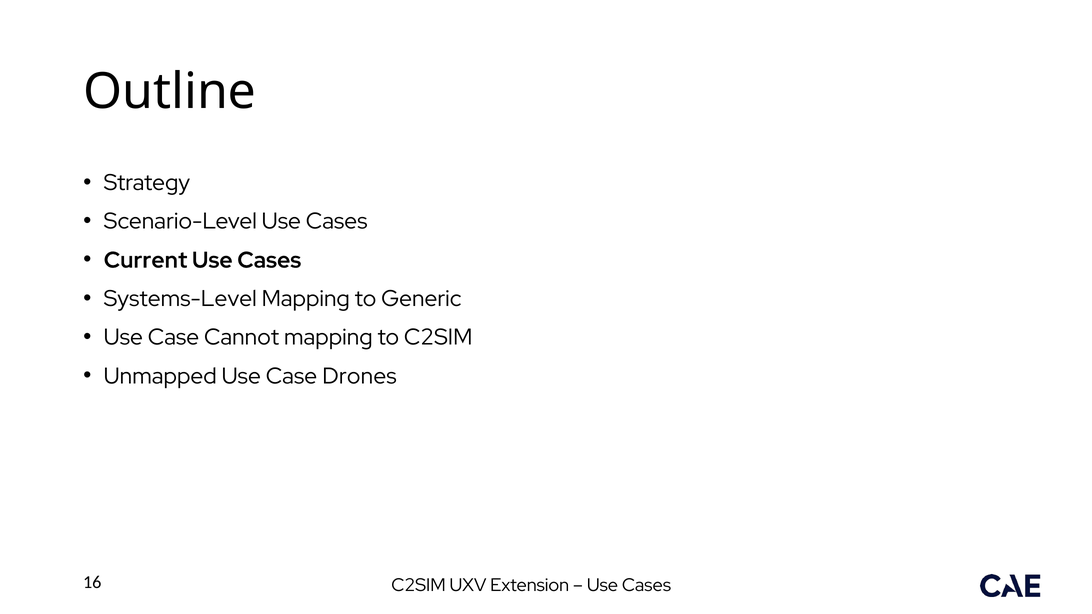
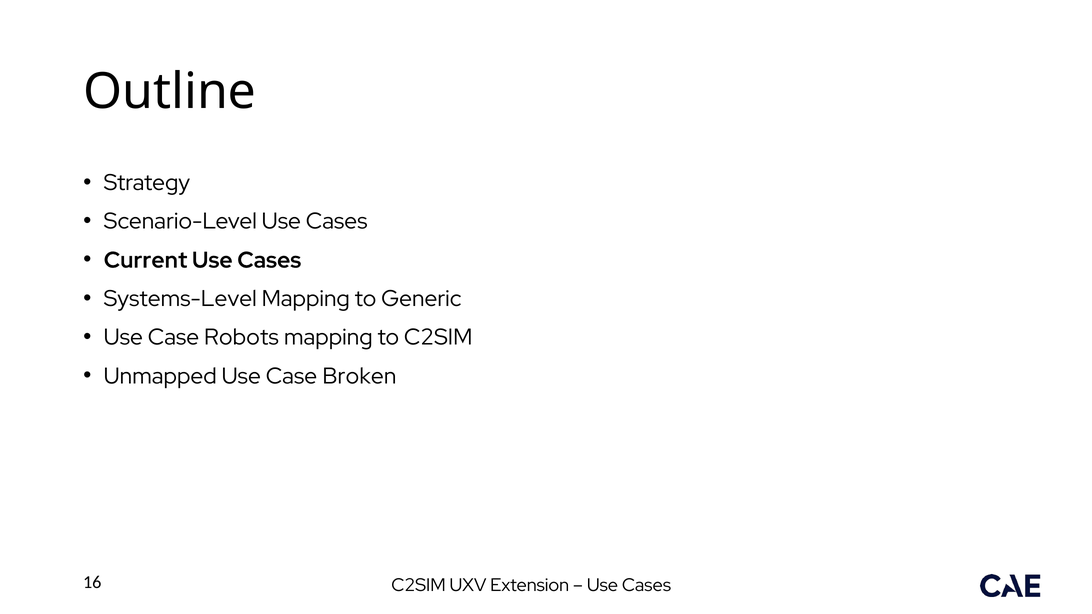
Cannot: Cannot -> Robots
Drones: Drones -> Broken
